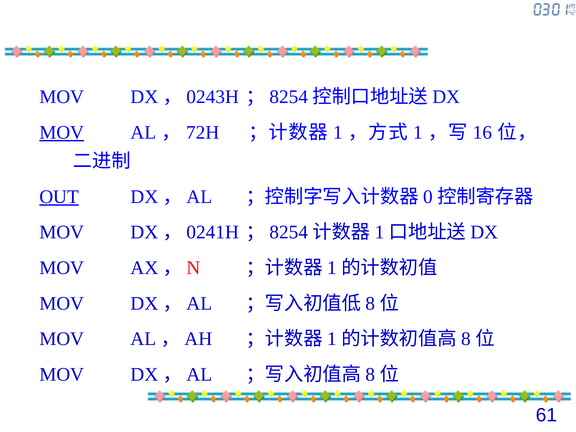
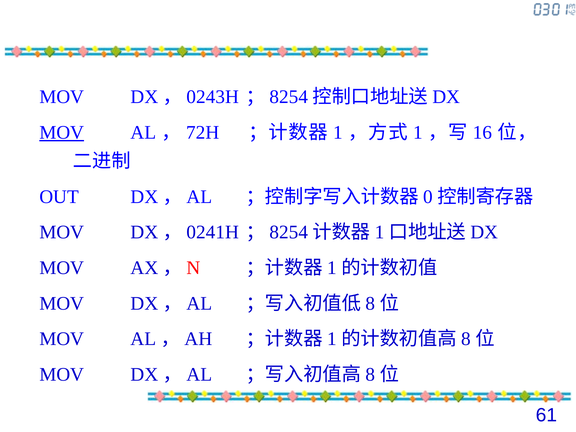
OUT underline: present -> none
